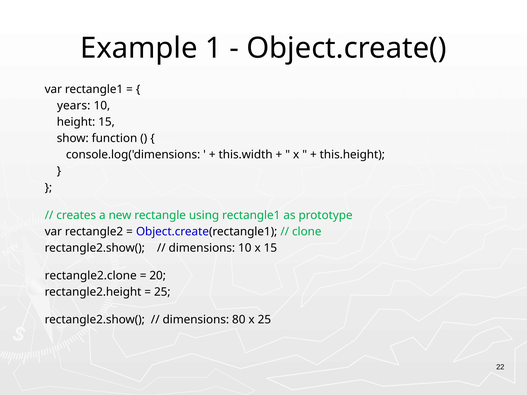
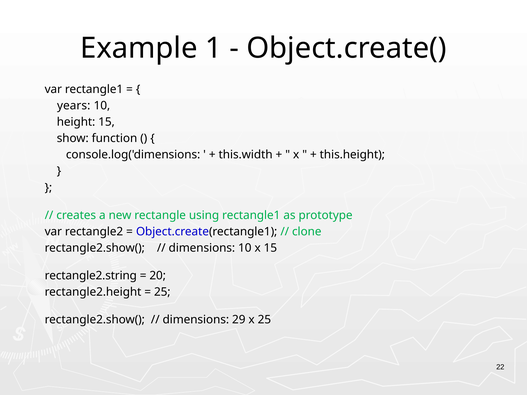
rectangle2.clone: rectangle2.clone -> rectangle2.string
80: 80 -> 29
